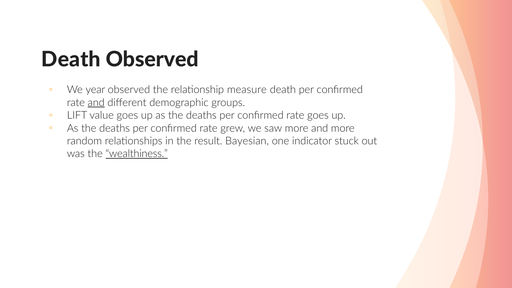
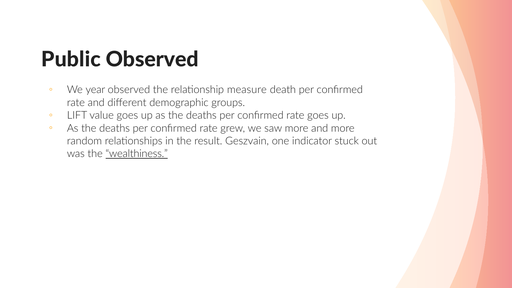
Death at (71, 59): Death -> Public
and at (96, 103) underline: present -> none
Bayesian: Bayesian -> Geszvain
